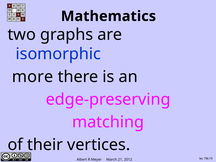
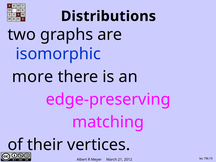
Mathematics: Mathematics -> Distributions
